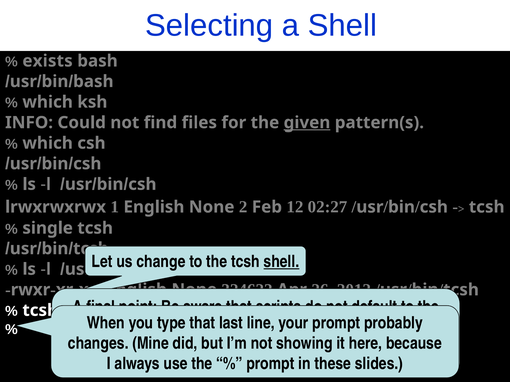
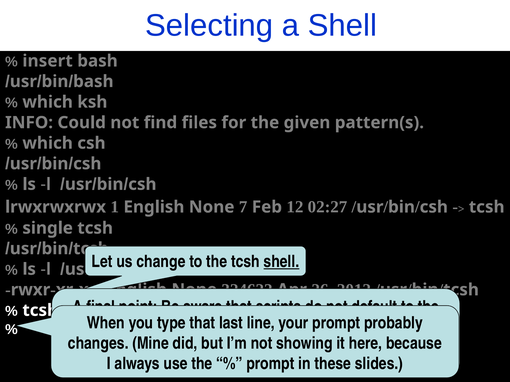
exists: exists -> insert
given underline: present -> none
2: 2 -> 7
